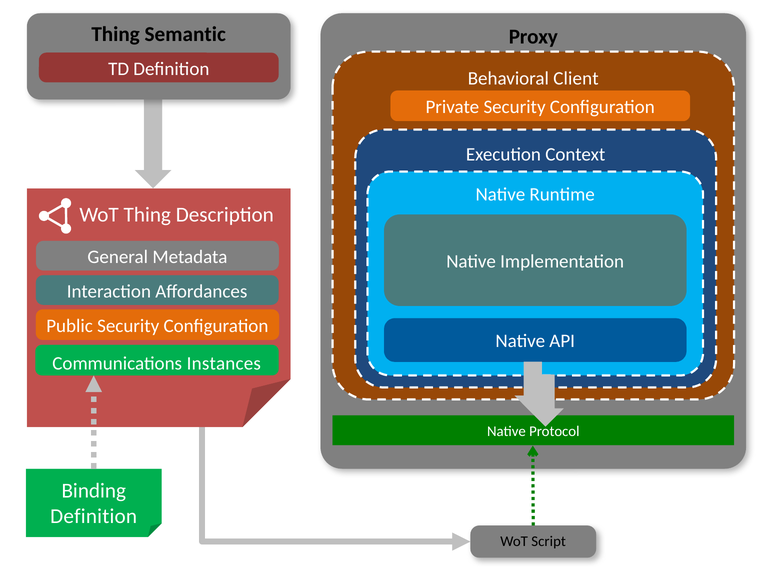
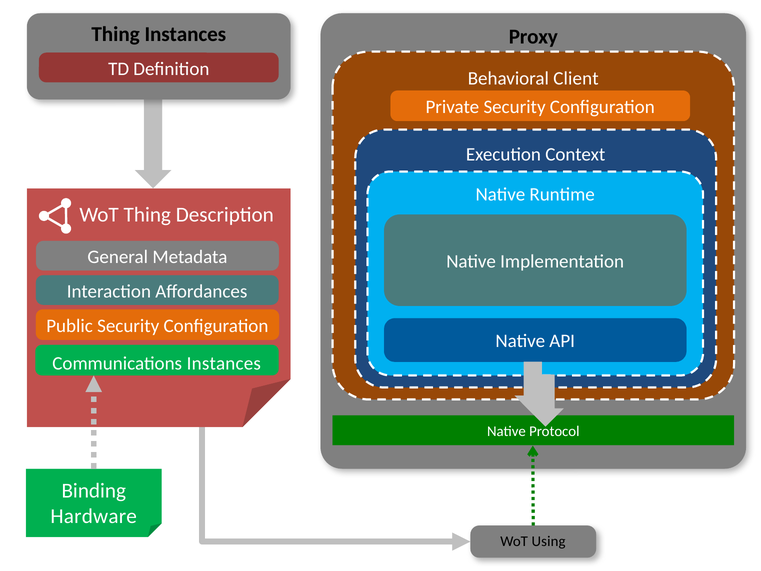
Thing Semantic: Semantic -> Instances
Definition at (94, 516): Definition -> Hardware
Script: Script -> Using
